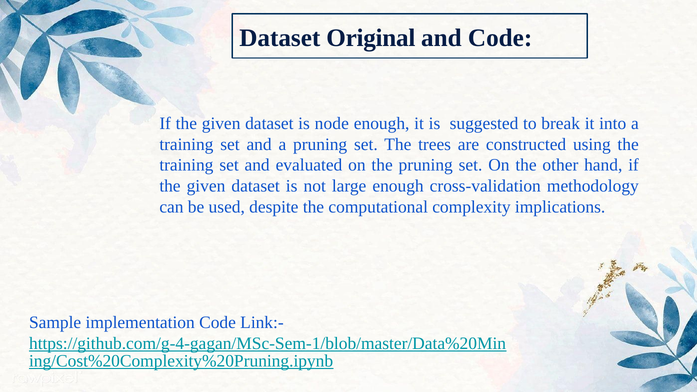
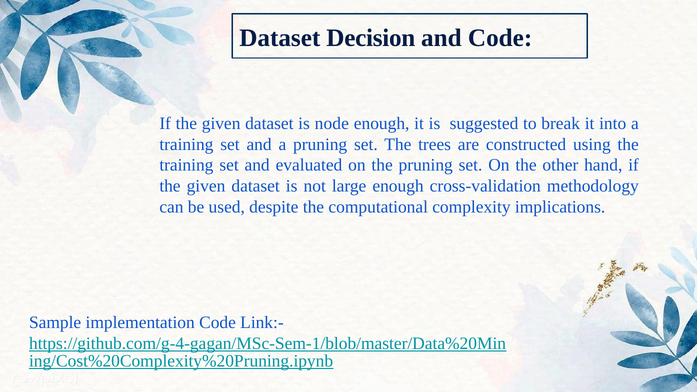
Original: Original -> Decision
